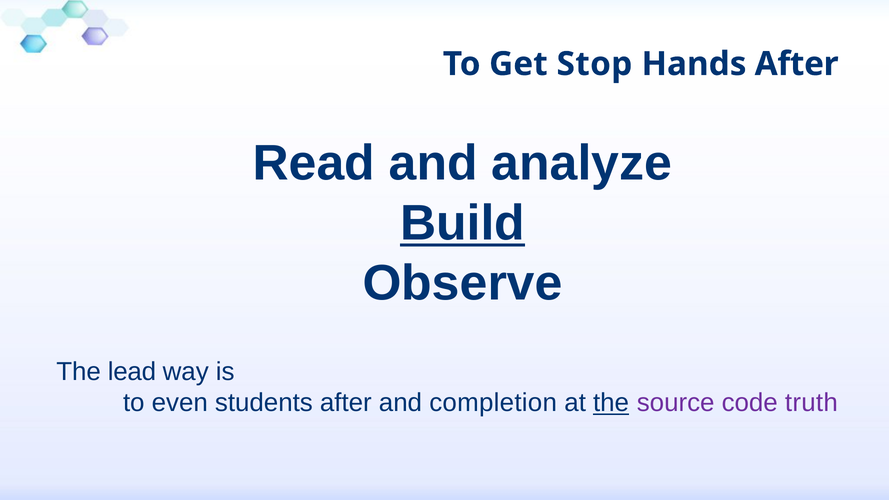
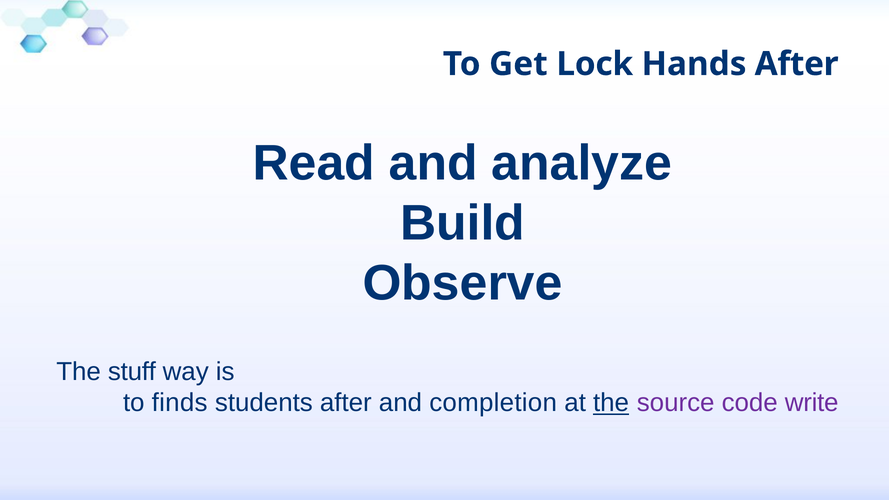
Stop: Stop -> Lock
Build underline: present -> none
lead: lead -> stuff
even: even -> finds
truth: truth -> write
